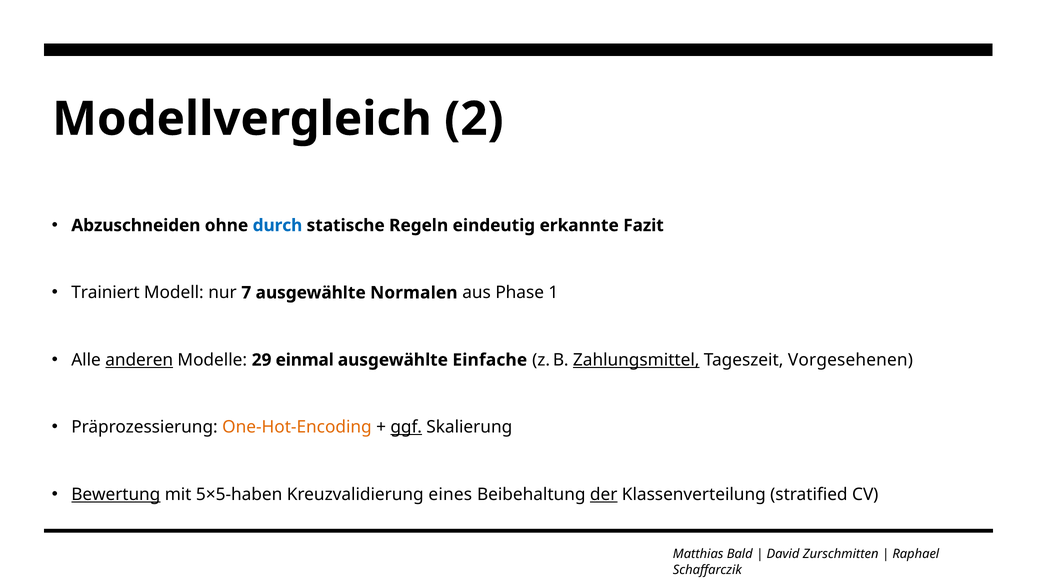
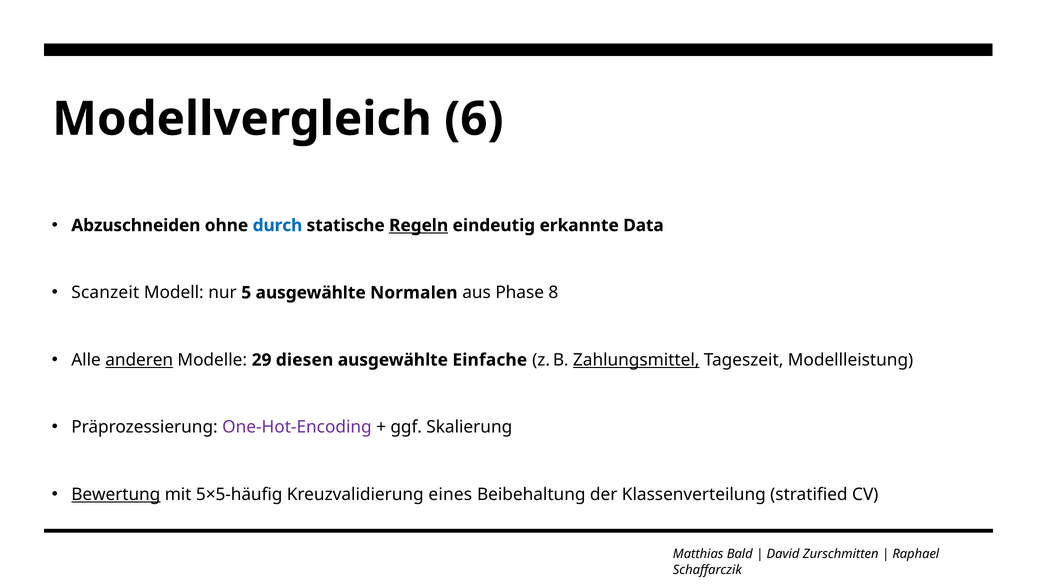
2: 2 -> 6
Regeln underline: none -> present
Fazit: Fazit -> Data
Trainiert: Trainiert -> Scanzeit
7: 7 -> 5
1: 1 -> 8
einmal: einmal -> diesen
Vorgesehenen: Vorgesehenen -> Modellleistung
One-Hot-Encoding colour: orange -> purple
ggf underline: present -> none
5×5-haben: 5×5-haben -> 5×5-häufig
der underline: present -> none
